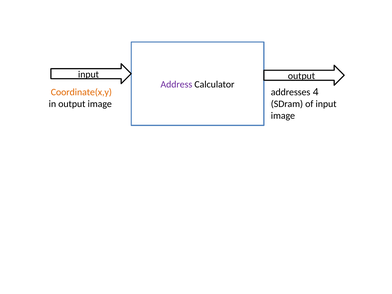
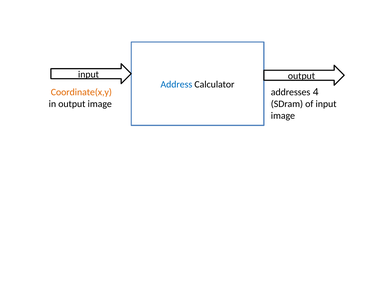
Address colour: purple -> blue
